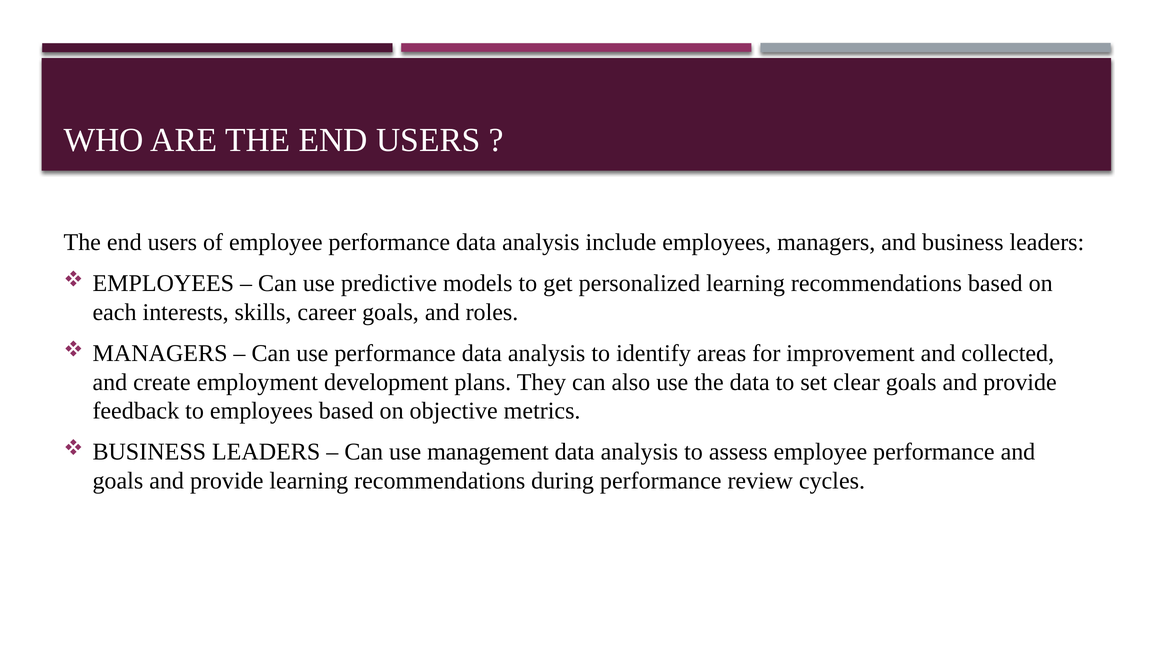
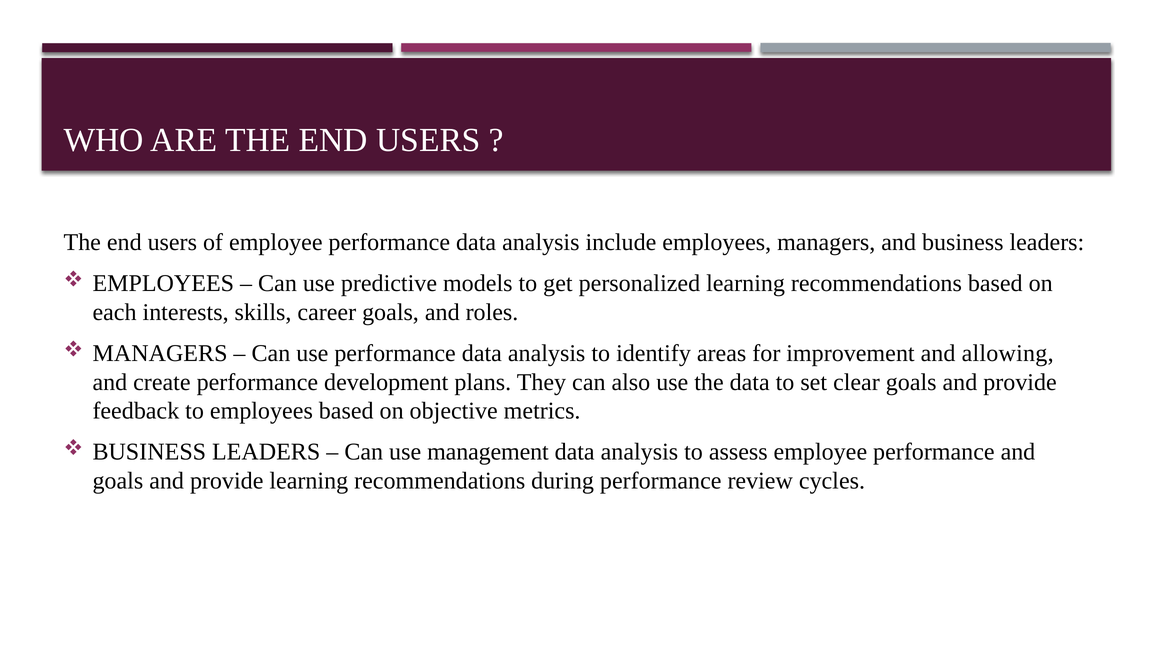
collected: collected -> allowing
create employment: employment -> performance
